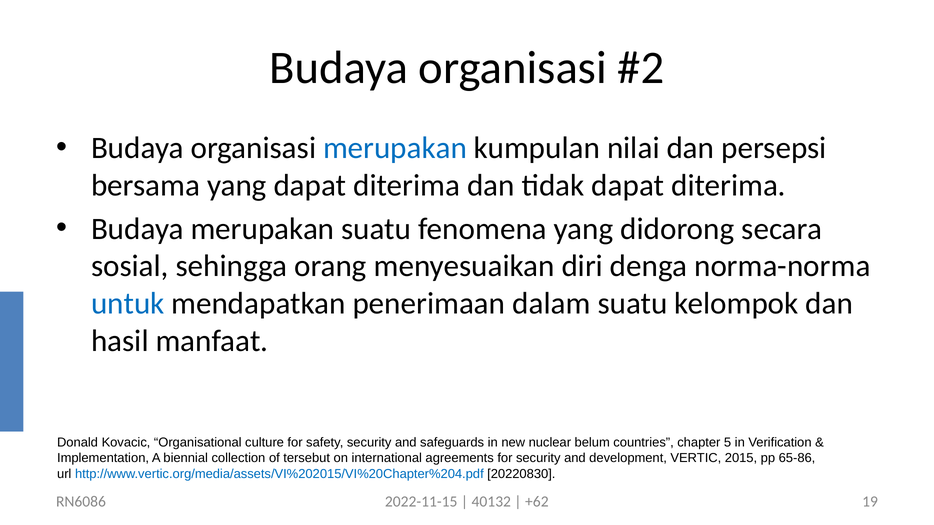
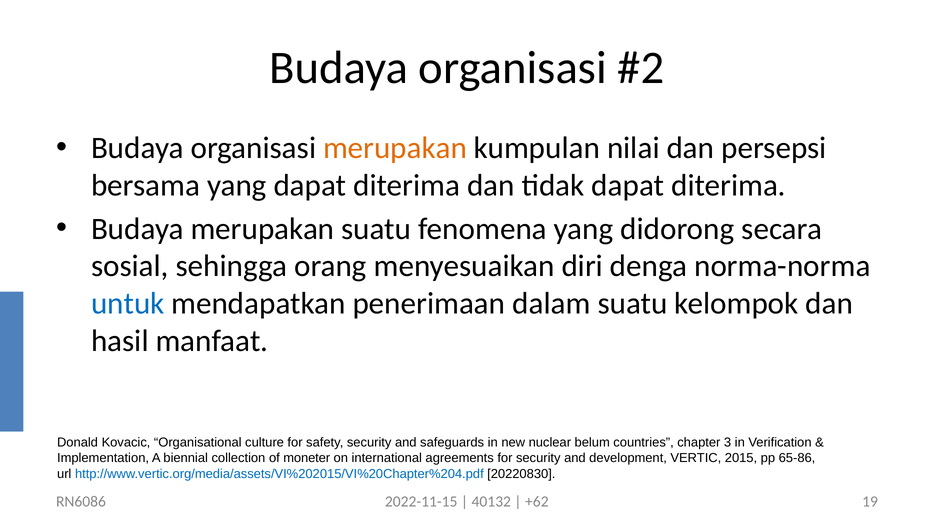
merupakan at (395, 148) colour: blue -> orange
5: 5 -> 3
tersebut: tersebut -> moneter
